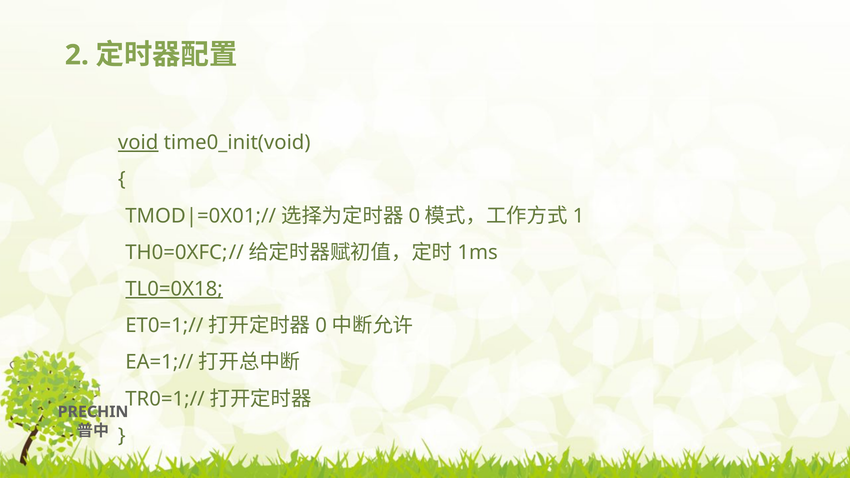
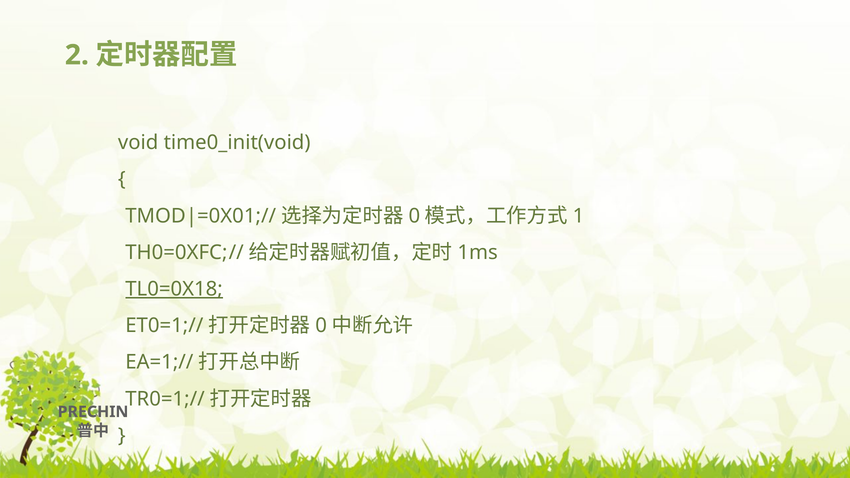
void underline: present -> none
